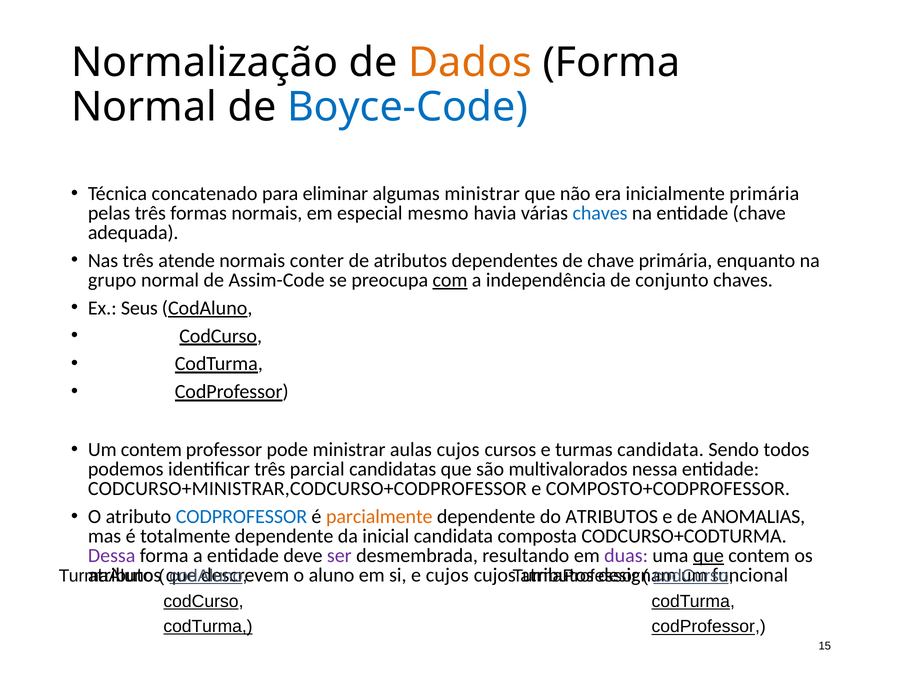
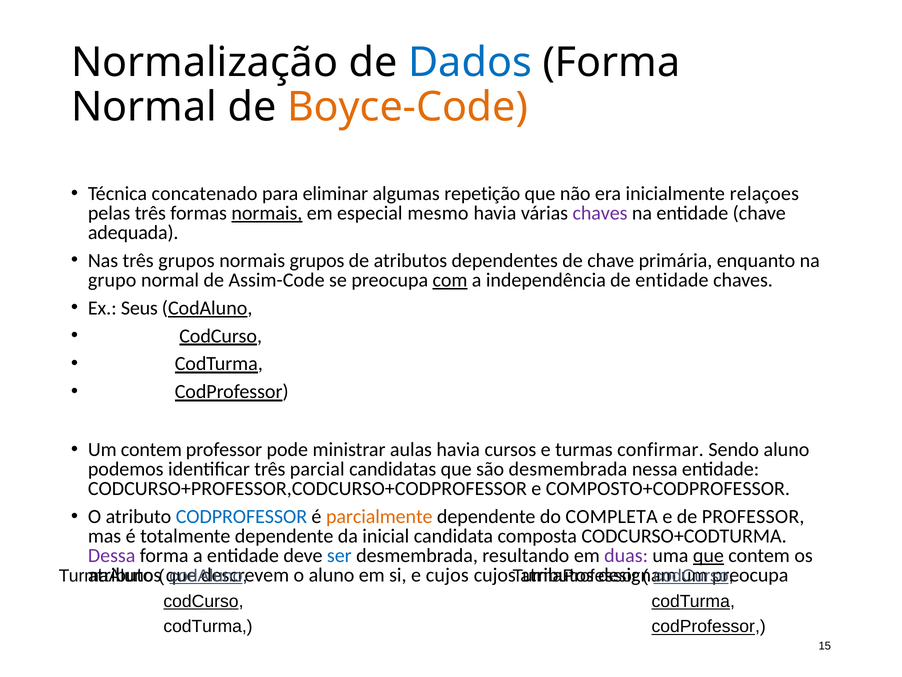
Dados colour: orange -> blue
Boyce-Code colour: blue -> orange
algumas ministrar: ministrar -> repetição
inicialmente primária: primária -> relaçoes
normais at (267, 213) underline: none -> present
chaves at (600, 213) colour: blue -> purple
três atende: atende -> grupos
normais conter: conter -> grupos
de conjunto: conjunto -> entidade
aulas cujos: cujos -> havia
turmas candidata: candidata -> confirmar
Sendo todos: todos -> aluno
são multivalorados: multivalorados -> desmembrada
CODCURSO+MINISTRAR,CODCURSO+CODPROFESSOR: CODCURSO+MINISTRAR,CODCURSO+CODPROFESSOR -> CODCURSO+PROFESSOR,CODCURSO+CODPROFESSOR
do ATRIBUTOS: ATRIBUTOS -> COMPLETA
de ANOMALIAS: ANOMALIAS -> PROFESSOR
ser colour: purple -> blue
funcional at (750, 575): funcional -> preocupa
codTurma at (208, 626) underline: present -> none
